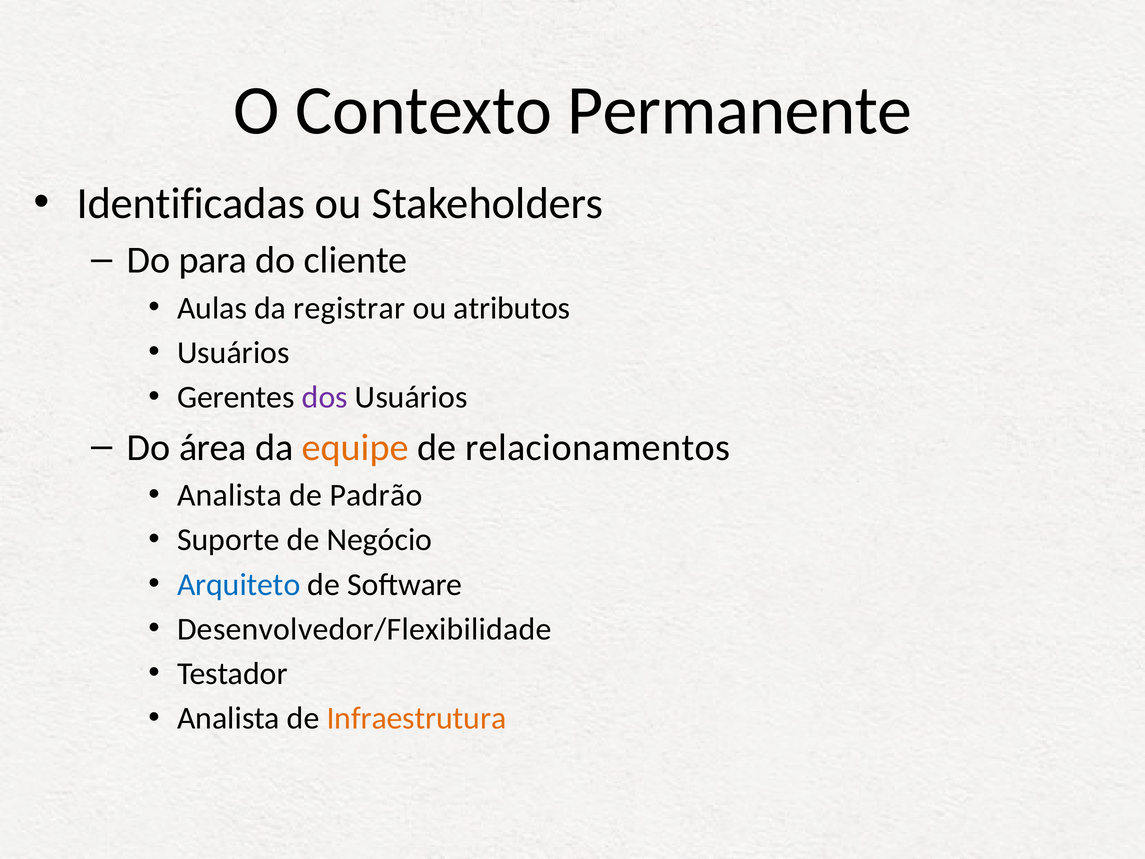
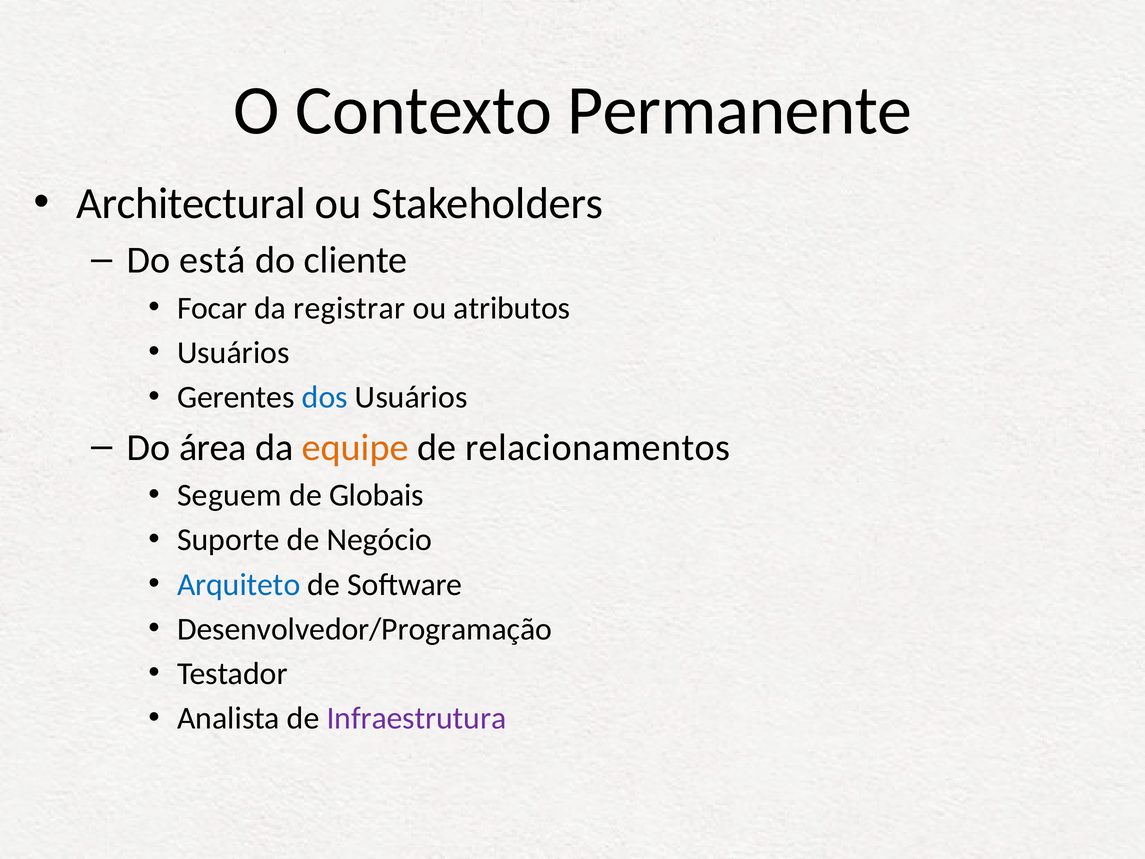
Identificadas: Identificadas -> Architectural
para: para -> está
Aulas: Aulas -> Focar
dos colour: purple -> blue
Analista at (229, 495): Analista -> Seguem
Padrão: Padrão -> Globais
Desenvolvedor/Flexibilidade: Desenvolvedor/Flexibilidade -> Desenvolvedor/Programação
Infraestrutura colour: orange -> purple
